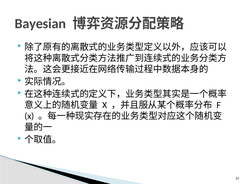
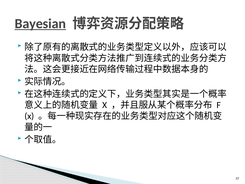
Bayesian underline: none -> present
